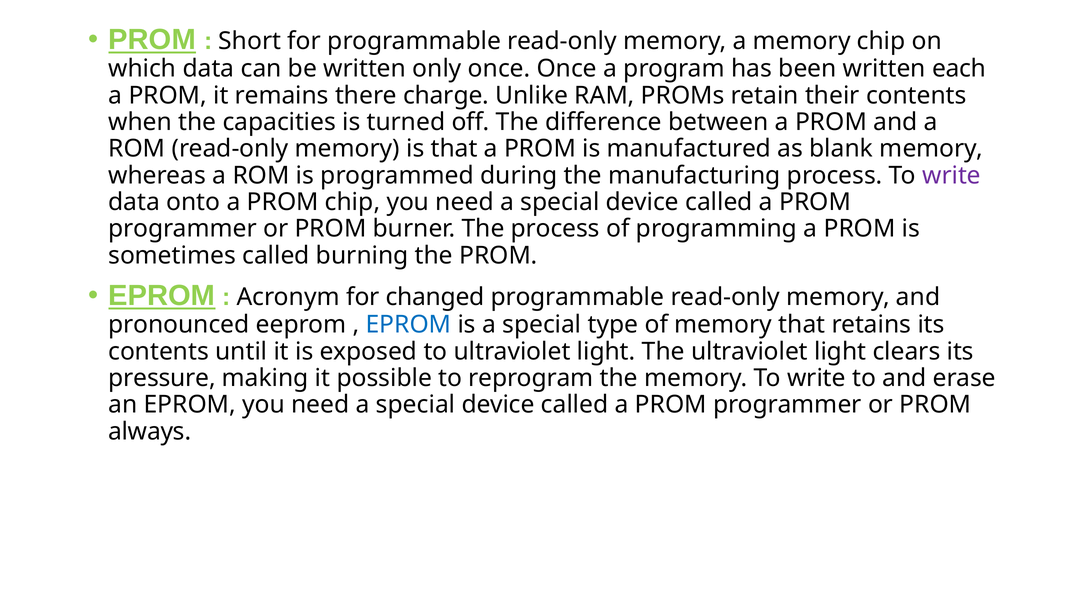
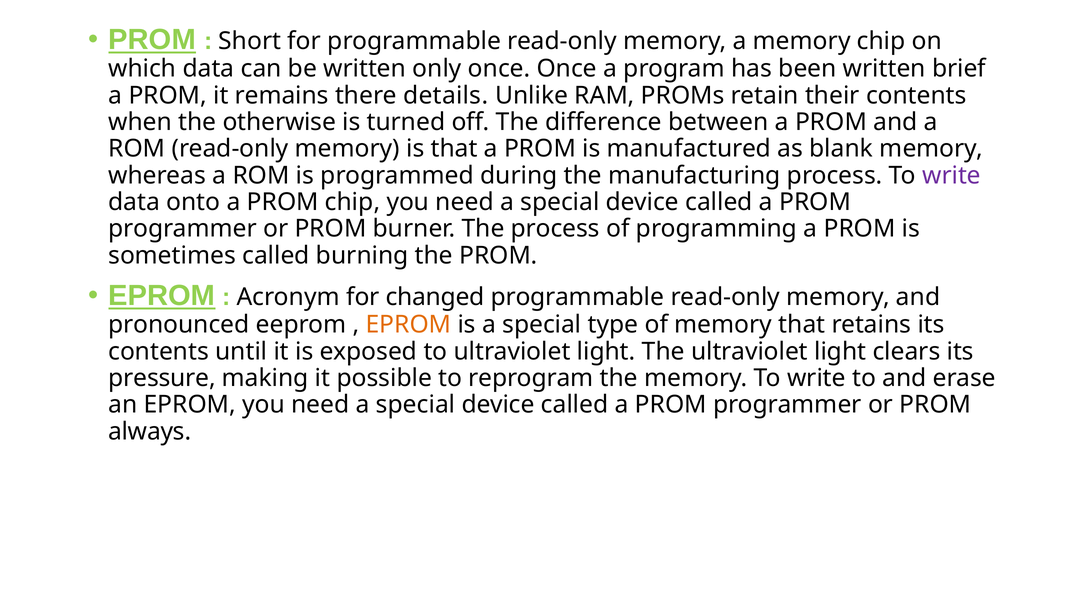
each: each -> brief
charge: charge -> details
capacities: capacities -> otherwise
EPROM at (408, 325) colour: blue -> orange
